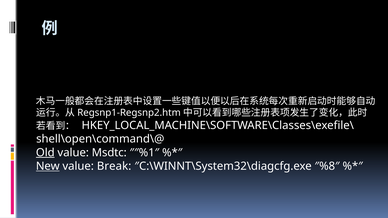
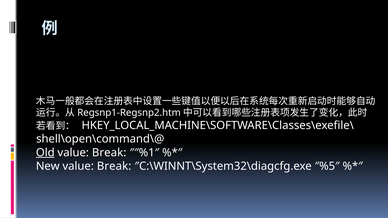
Msdtc at (109, 153): Msdtc -> Break
New underline: present -> none
″%8″: ″%8″ -> ″%5″
